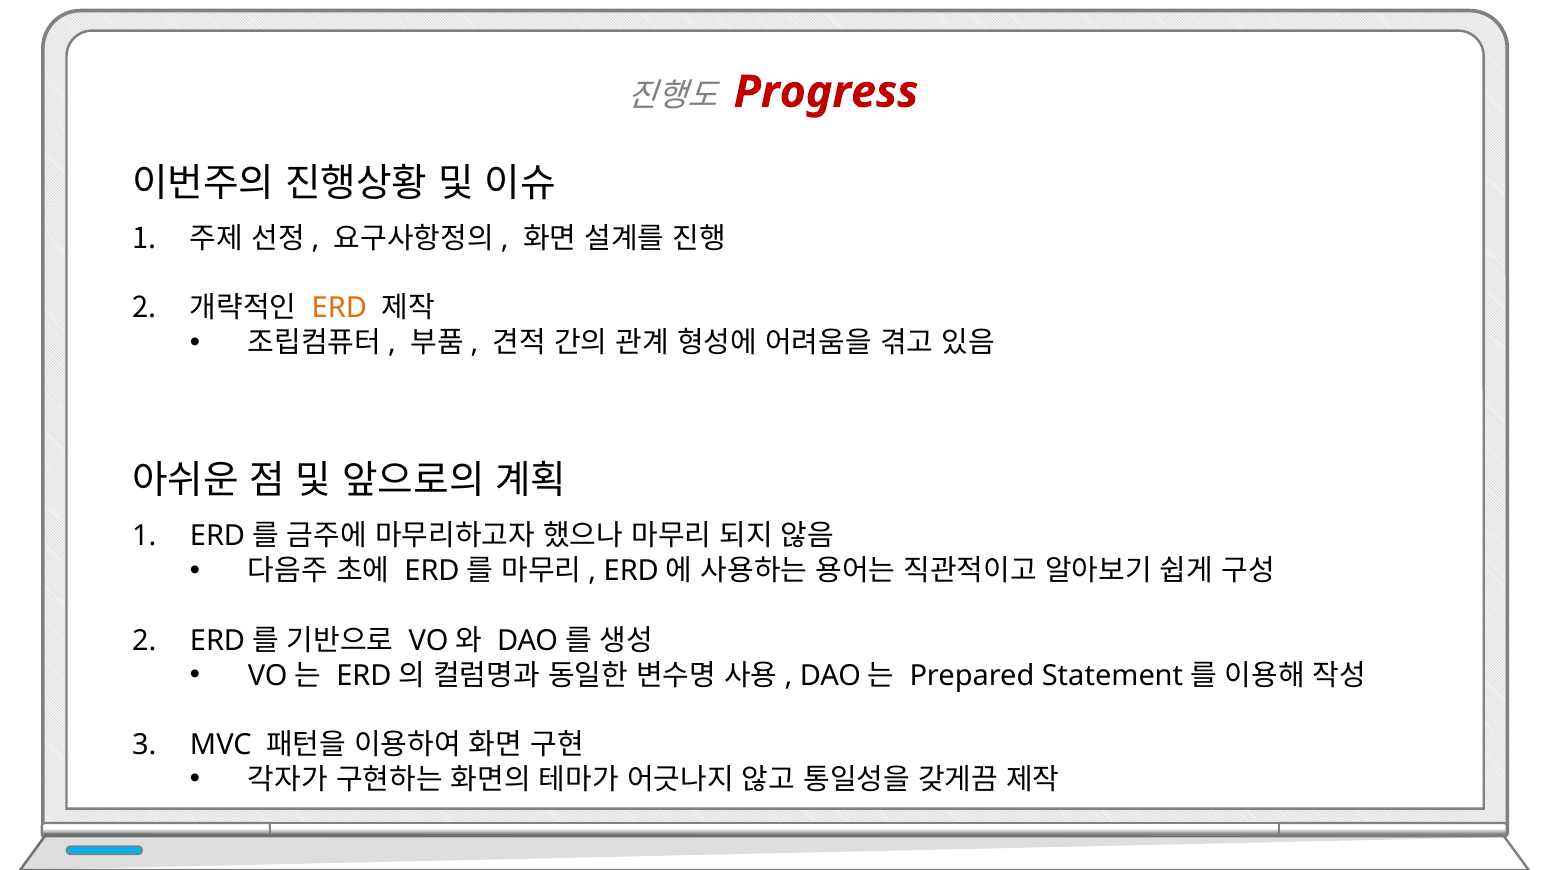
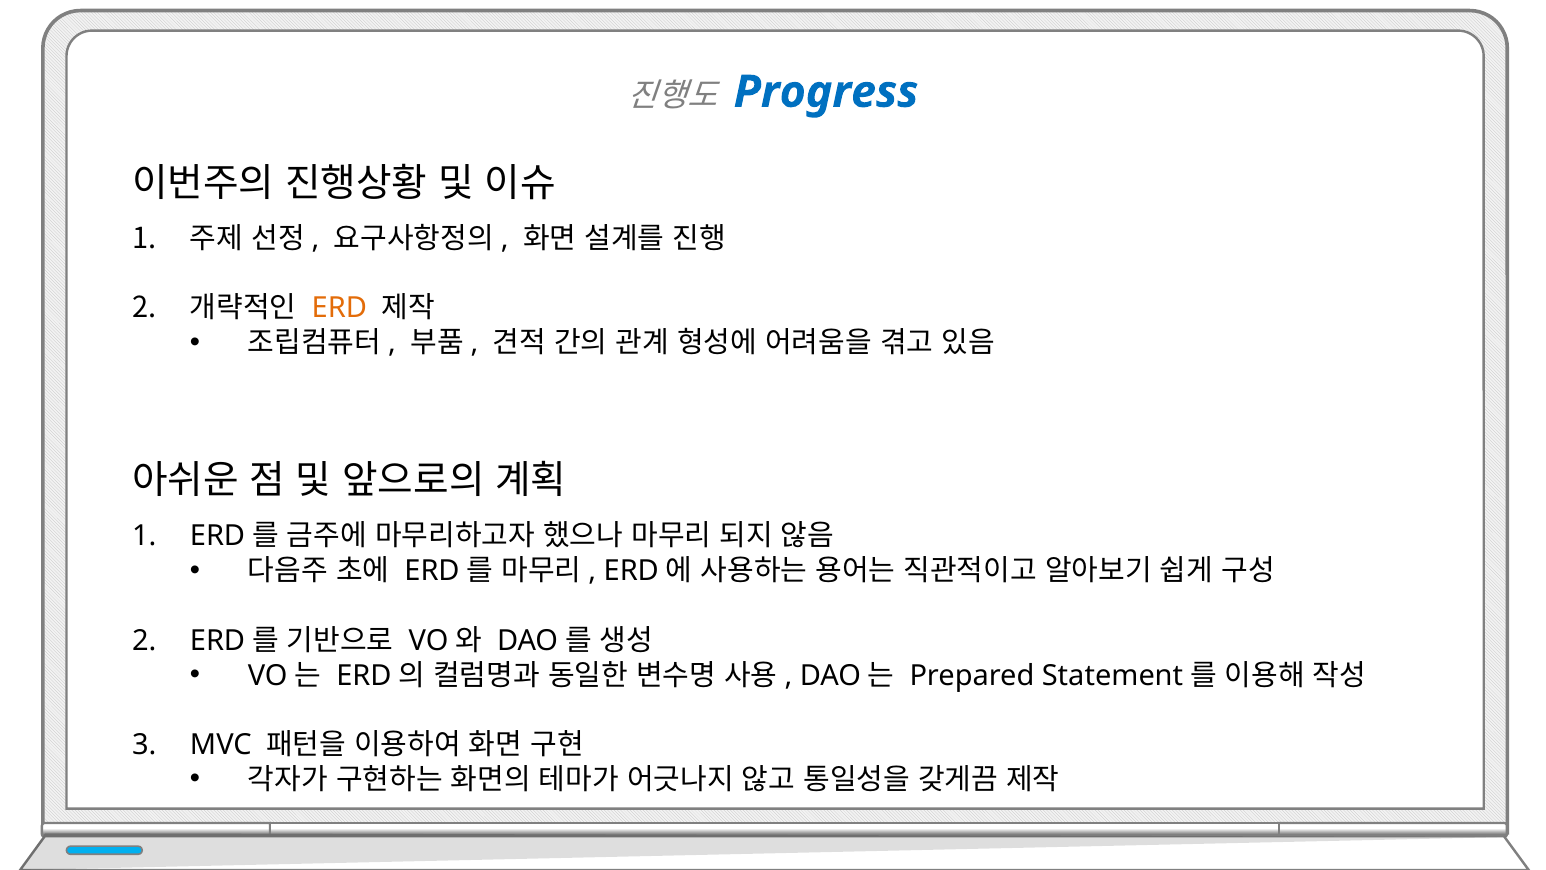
Progress colour: red -> blue
